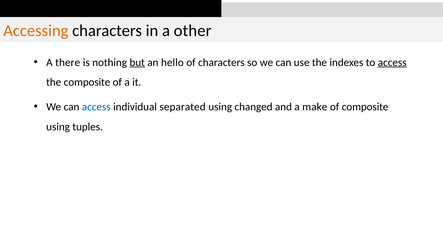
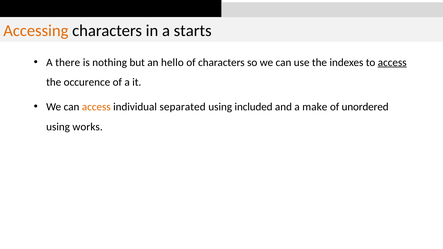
other: other -> starts
but underline: present -> none
the composite: composite -> occurence
access at (96, 107) colour: blue -> orange
changed: changed -> included
of composite: composite -> unordered
tuples: tuples -> works
